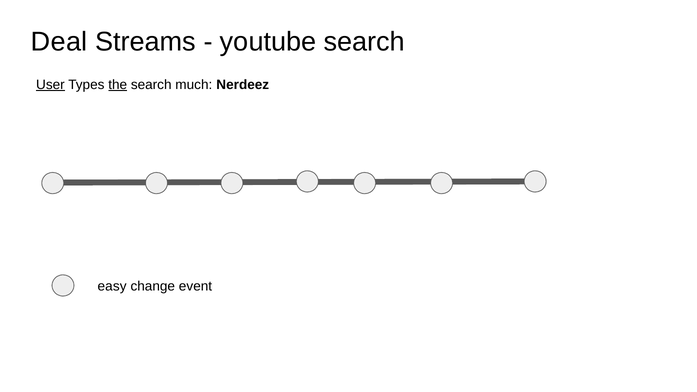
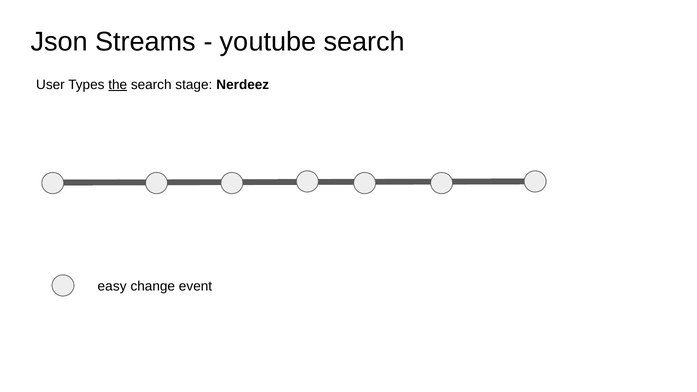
Deal: Deal -> Json
User underline: present -> none
much: much -> stage
